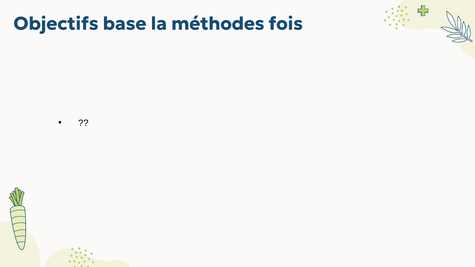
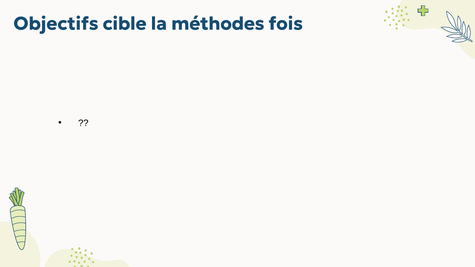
base: base -> cible
